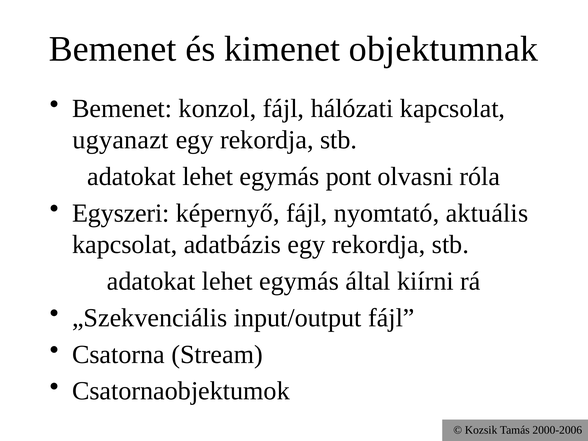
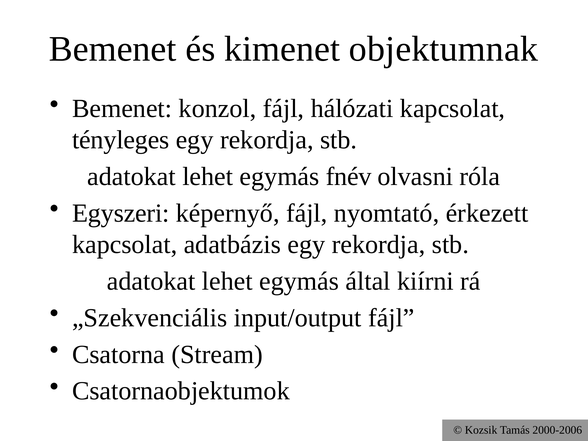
ugyanazt: ugyanazt -> tényleges
pont: pont -> fnév
aktuális: aktuális -> érkezett
